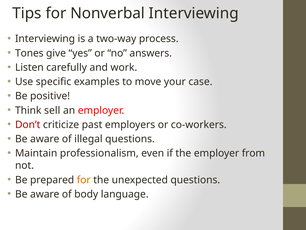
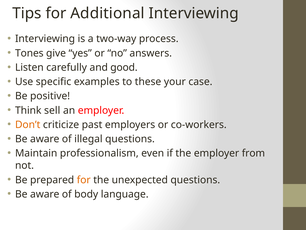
Nonverbal: Nonverbal -> Additional
work: work -> good
move: move -> these
Don’t colour: red -> orange
